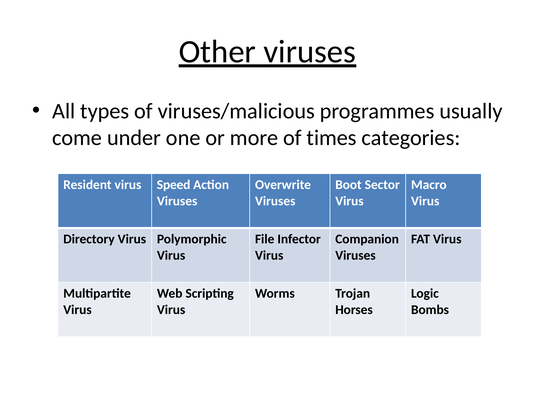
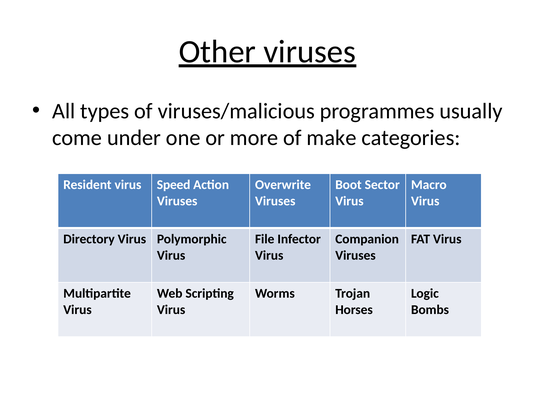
times: times -> make
